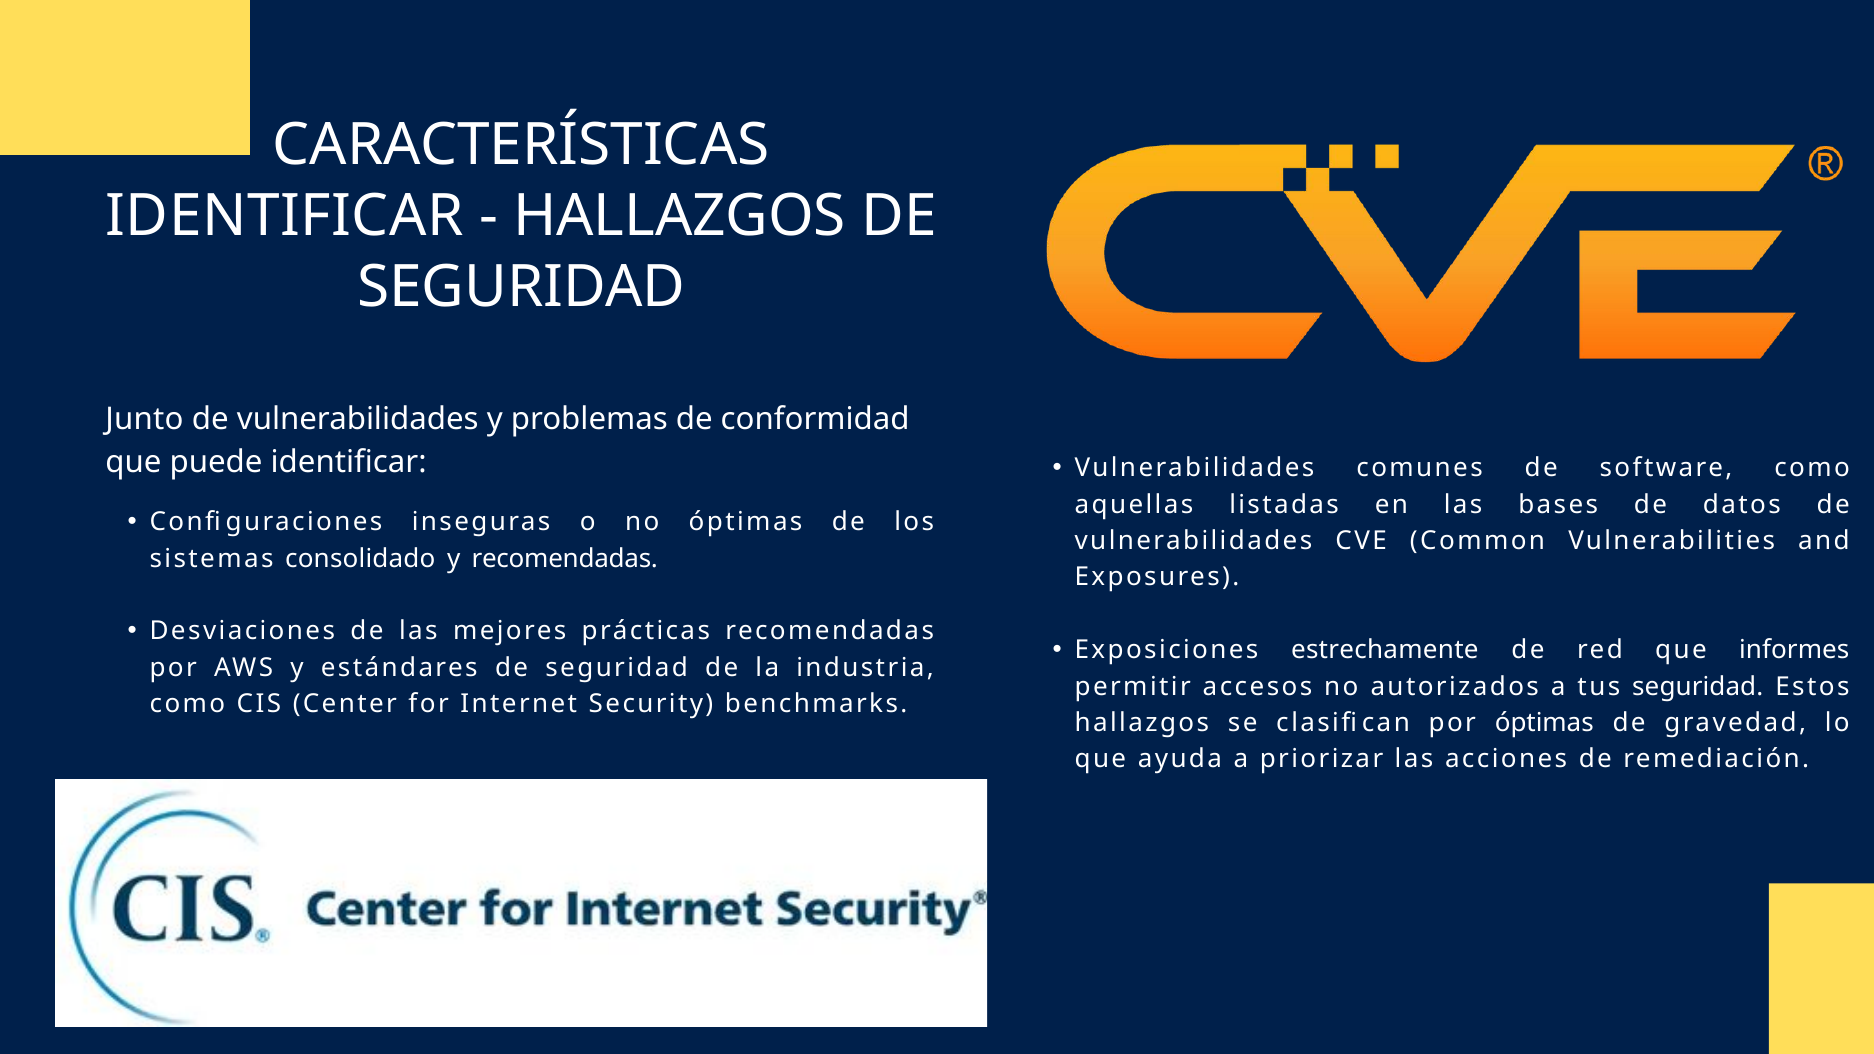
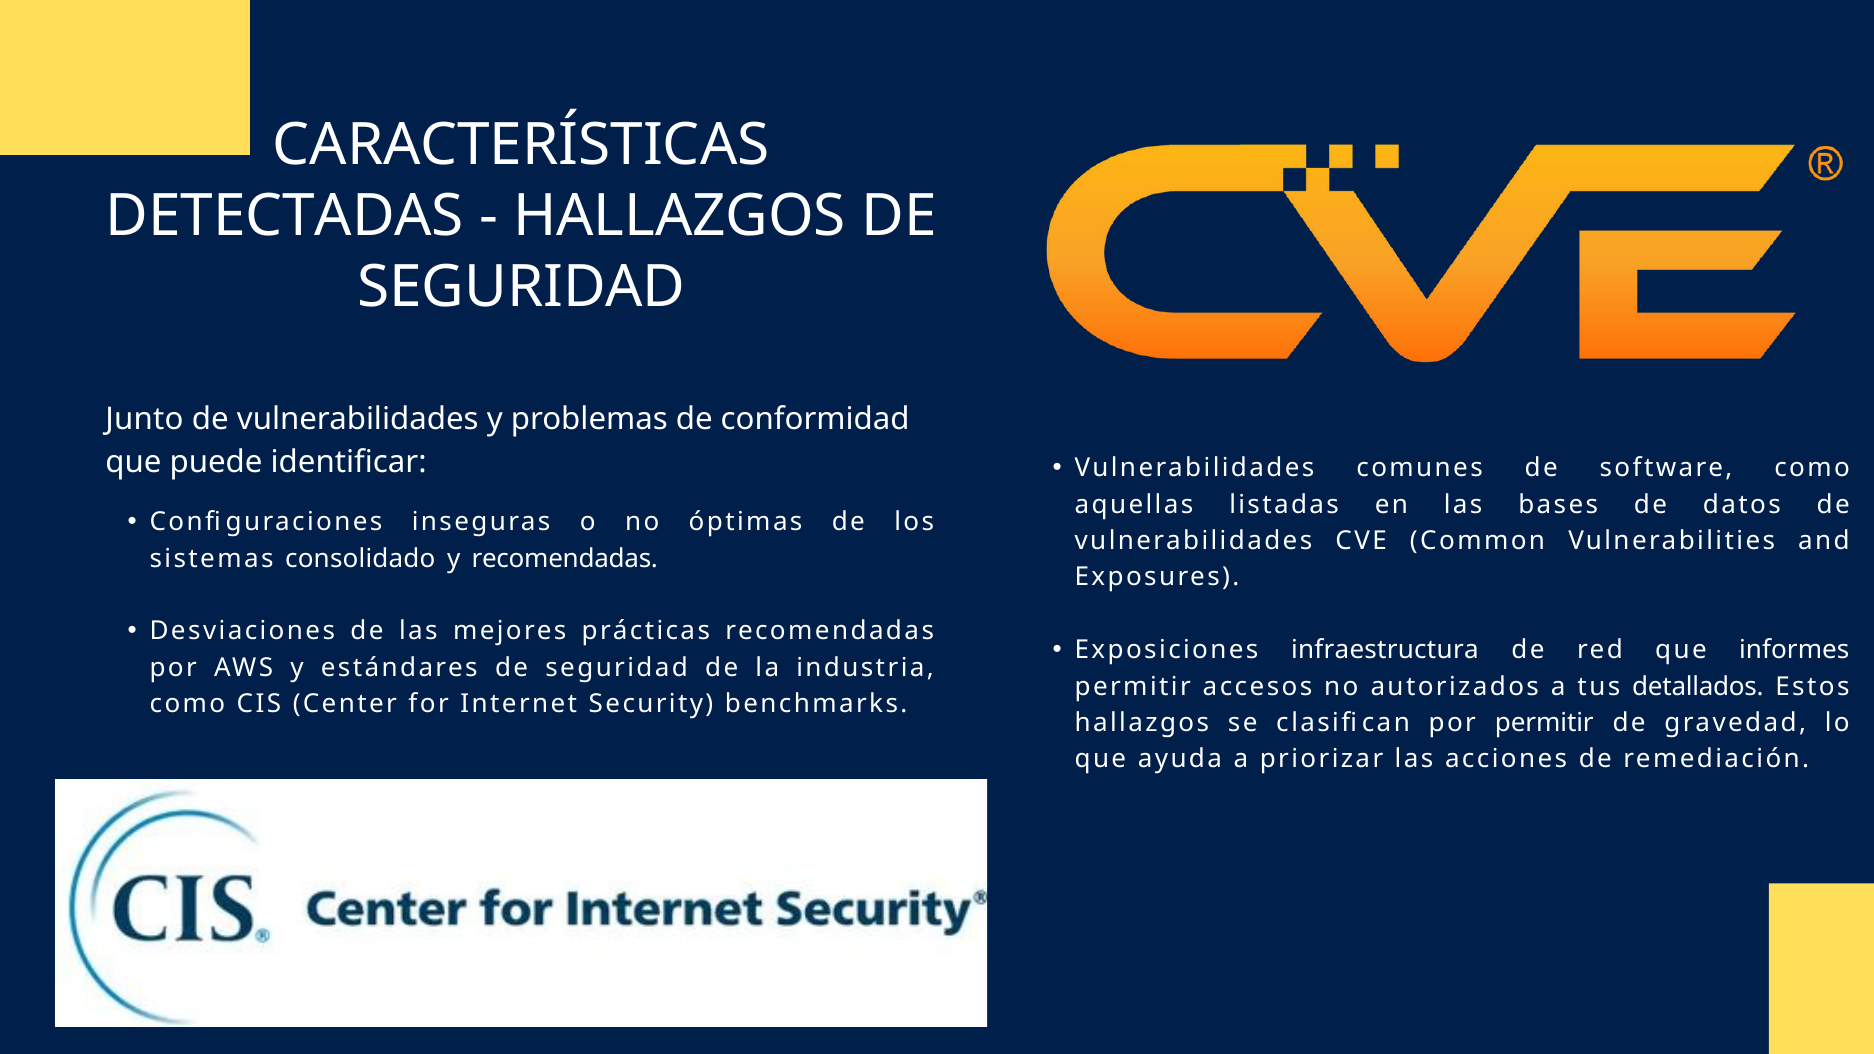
IDENTIFICAR at (285, 216): IDENTIFICAR -> DETECTADAS
estrechamente: estrechamente -> infraestructura
tus seguridad: seguridad -> detallados
por óptimas: óptimas -> permitir
